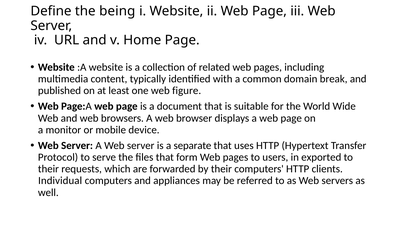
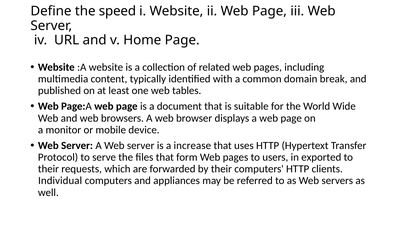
being: being -> speed
figure: figure -> tables
separate: separate -> increase
